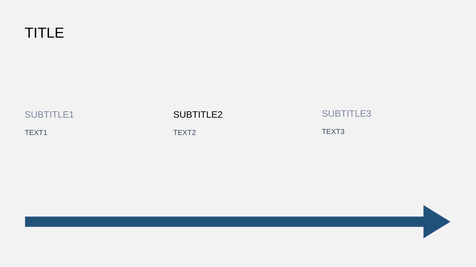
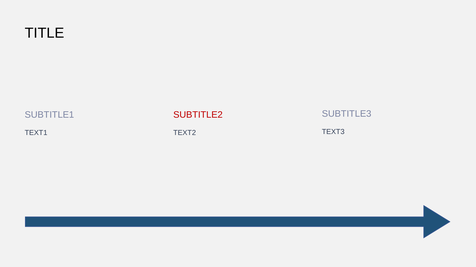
SUBTITLE2 colour: black -> red
